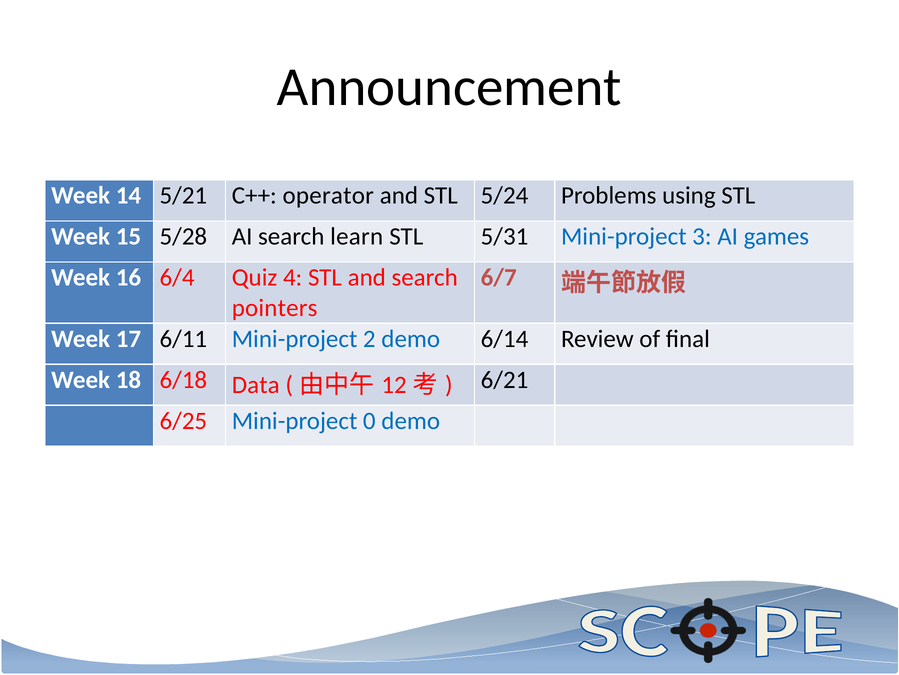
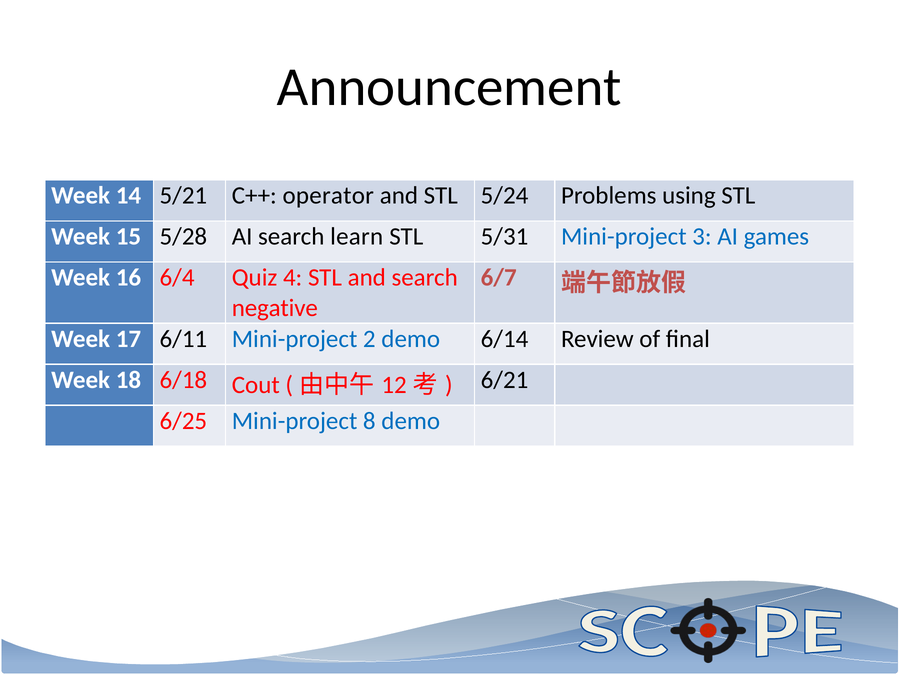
pointers: pointers -> negative
Data: Data -> Cout
0: 0 -> 8
